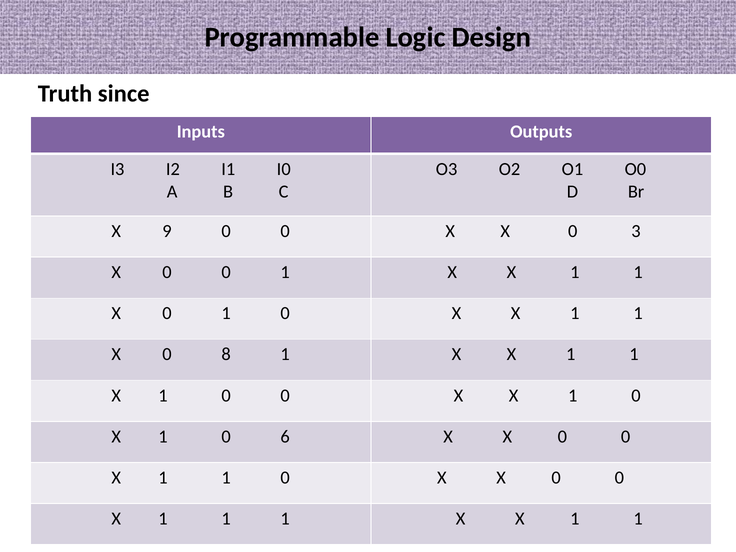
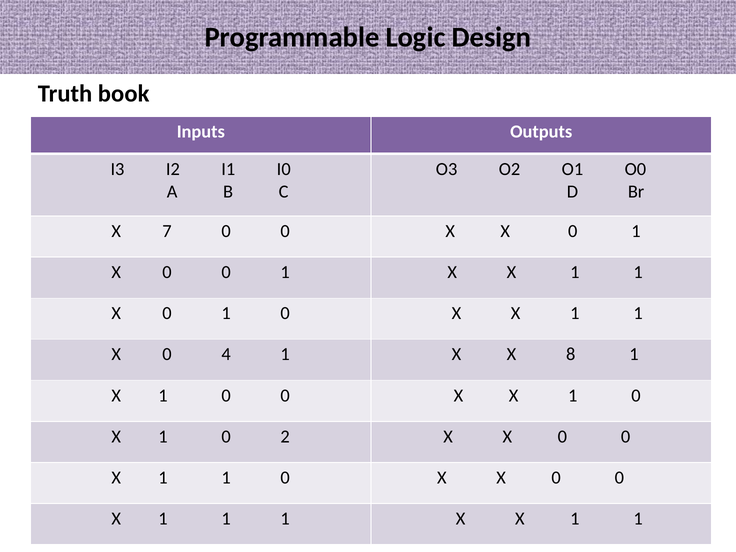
since: since -> book
9: 9 -> 7
X X 0 3: 3 -> 1
8: 8 -> 4
1 at (571, 354): 1 -> 8
6: 6 -> 2
